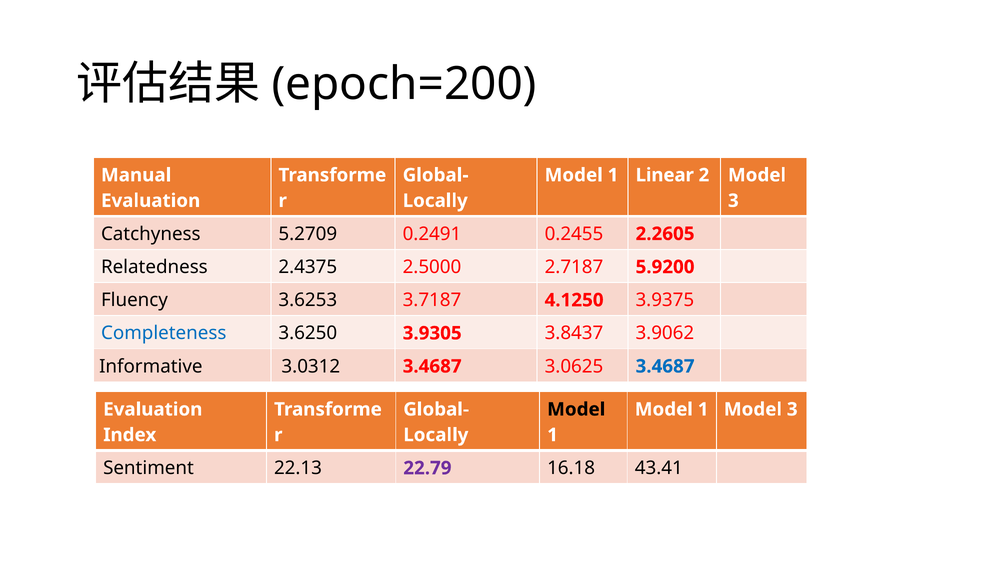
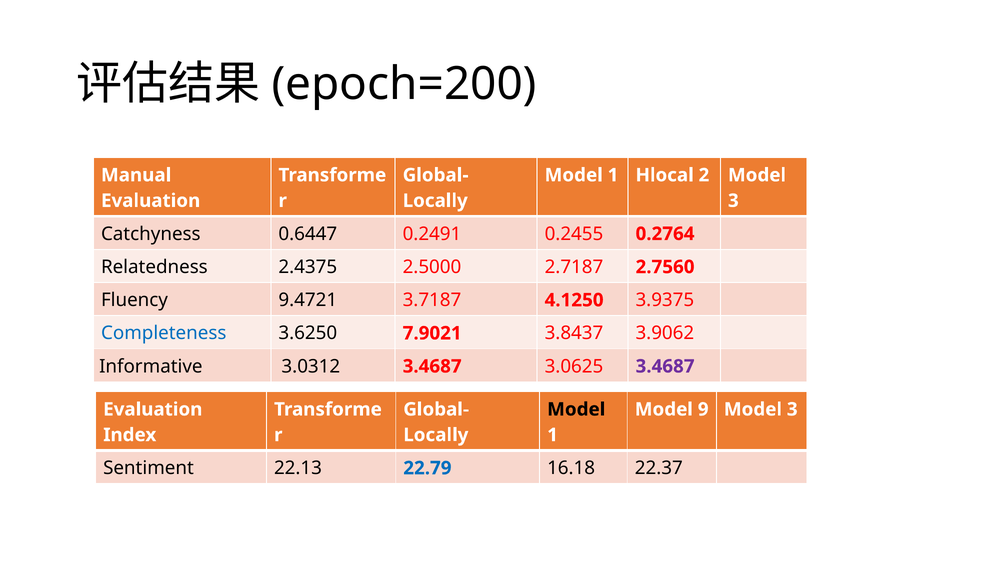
Linear: Linear -> Hlocal
5.2709: 5.2709 -> 0.6447
2.2605: 2.2605 -> 0.2764
5.9200: 5.9200 -> 2.7560
3.6253: 3.6253 -> 9.4721
3.9305: 3.9305 -> 7.9021
3.4687 at (665, 366) colour: blue -> purple
1 at (703, 410): 1 -> 9
22.79 colour: purple -> blue
43.41: 43.41 -> 22.37
